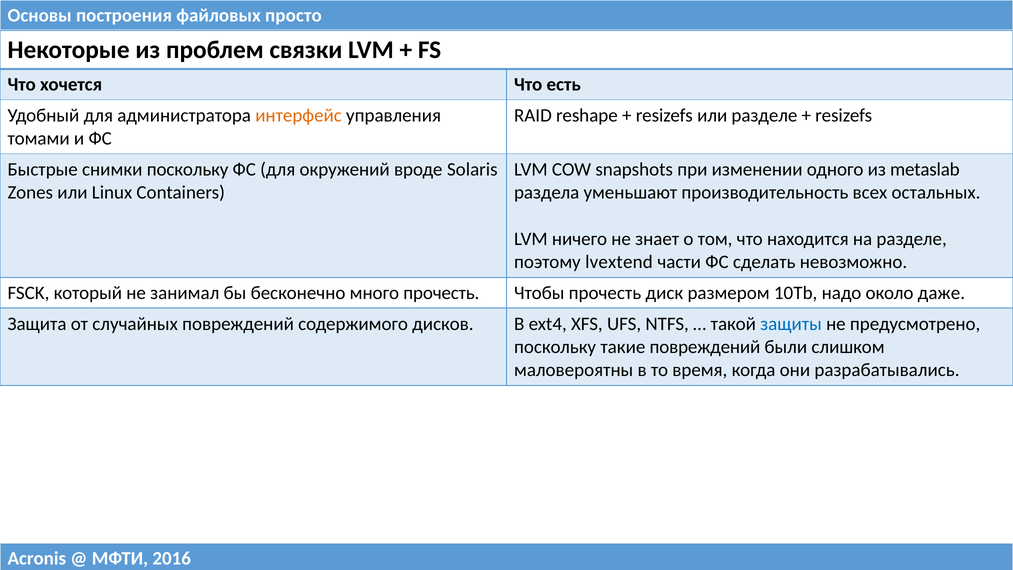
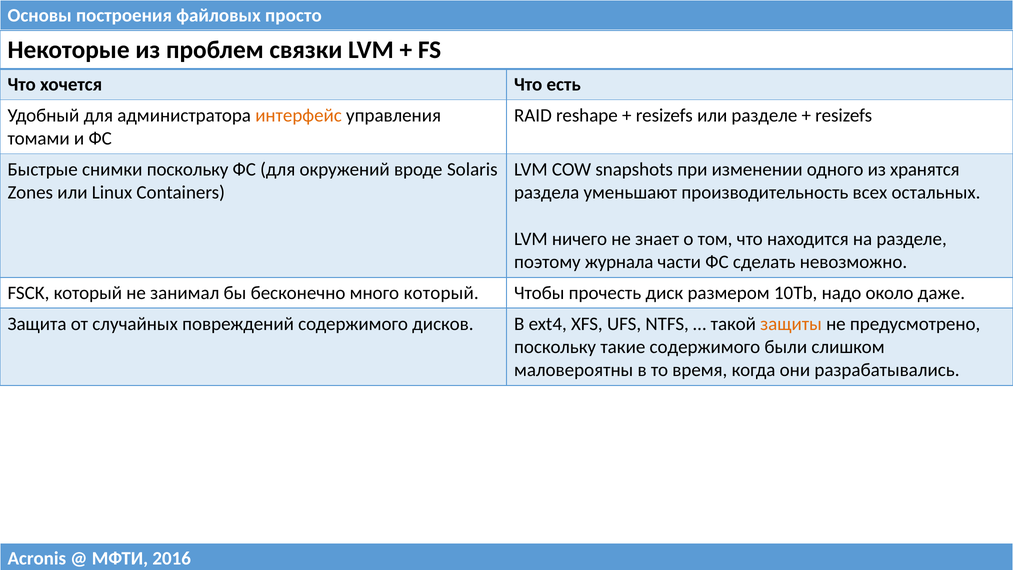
metaslab: metaslab -> хранятся
lvextend: lvextend -> журнала
много прочесть: прочесть -> который
защиты colour: blue -> orange
такие повреждений: повреждений -> содержимого
